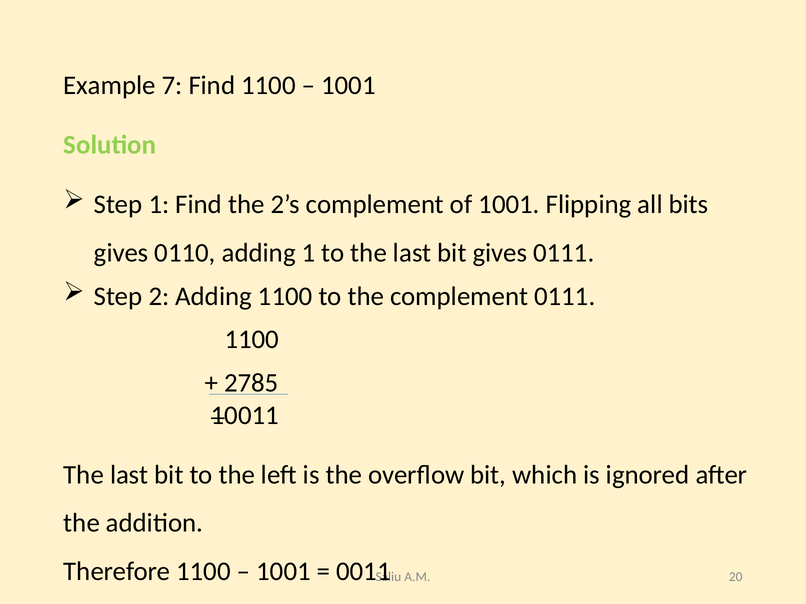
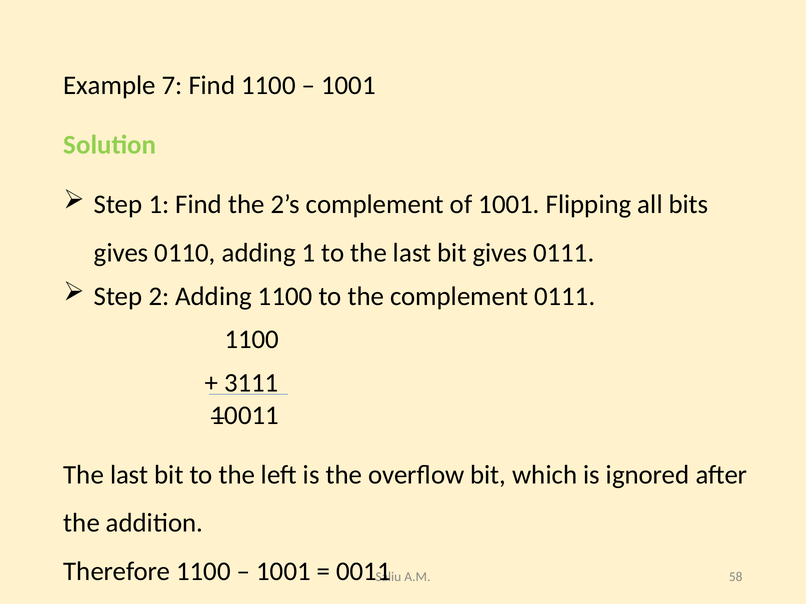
2785: 2785 -> 3111
20: 20 -> 58
